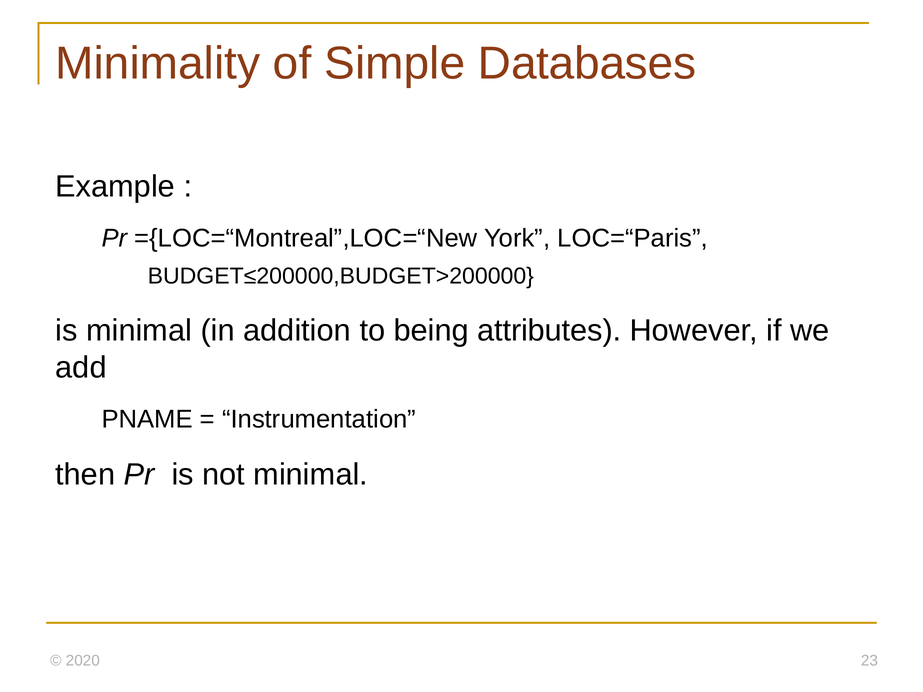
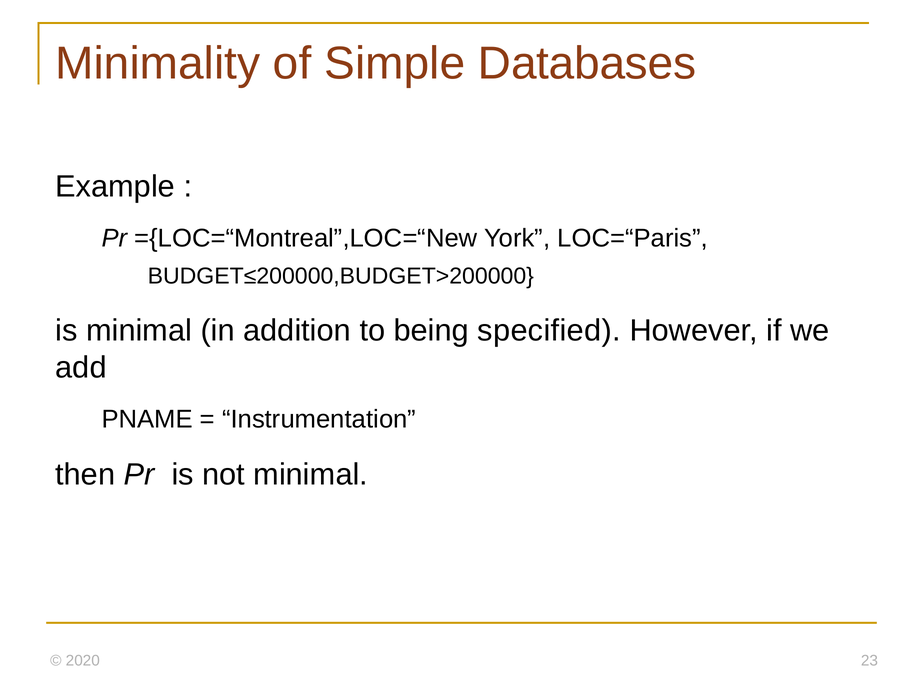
attributes: attributes -> specified
